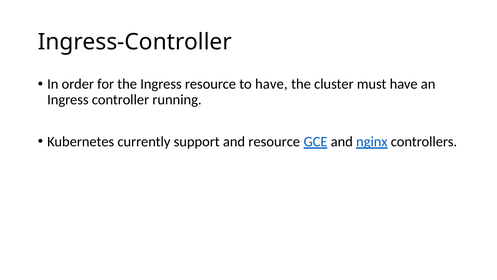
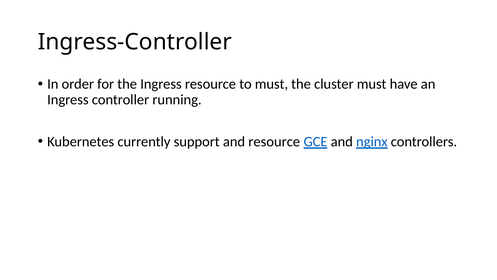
to have: have -> must
